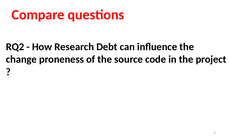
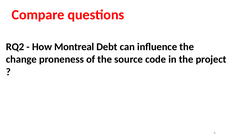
Research: Research -> Montreal
